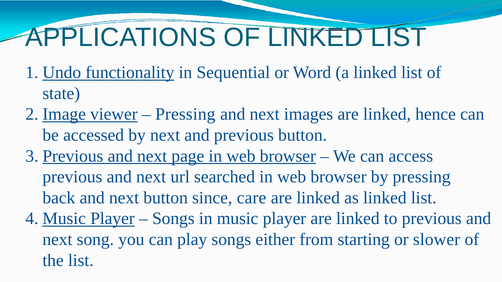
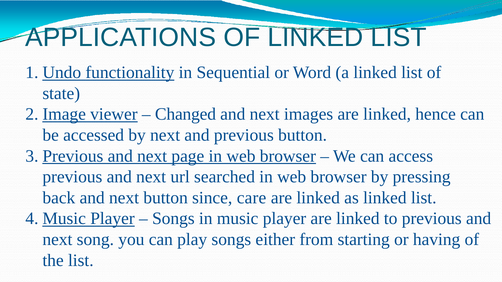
Pressing at (185, 114): Pressing -> Changed
slower: slower -> having
